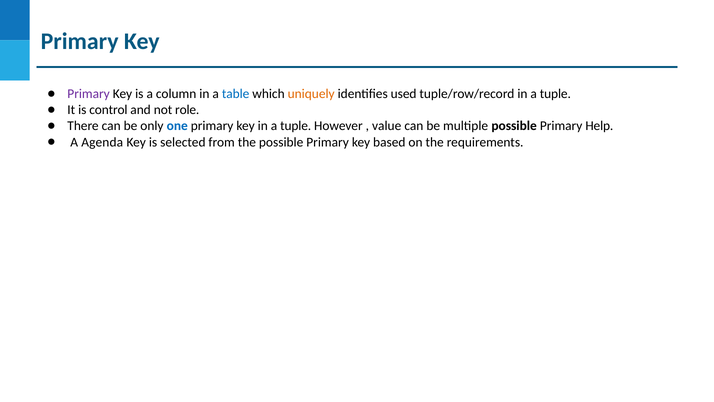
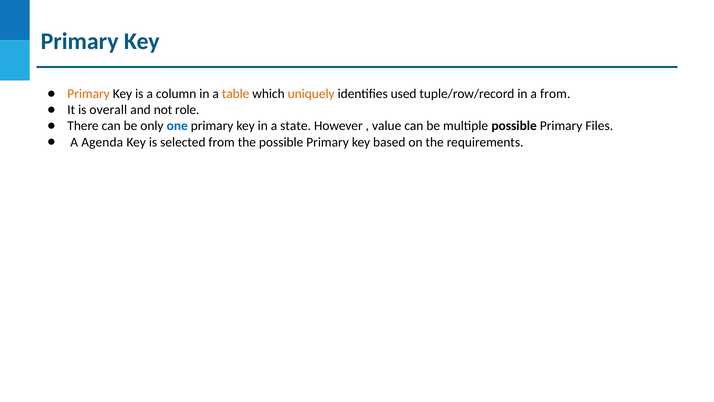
Primary at (89, 94) colour: purple -> orange
table colour: blue -> orange
tuple/row/record in a tuple: tuple -> from
control: control -> overall
key in a tuple: tuple -> state
Help: Help -> Files
